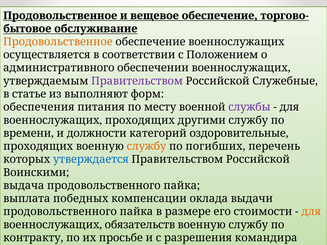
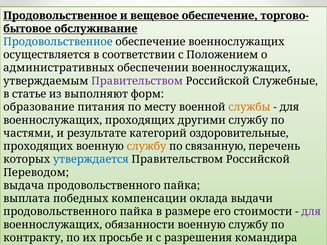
Продовольственное at (58, 42) colour: orange -> blue
административного: административного -> административных
обеспечения: обеспечения -> образование
службы colour: purple -> orange
времени: времени -> частями
должности: должности -> результате
погибших: погибших -> связанную
Воинскими: Воинскими -> Переводом
для at (311, 212) colour: orange -> purple
обязательств: обязательств -> обязанности
